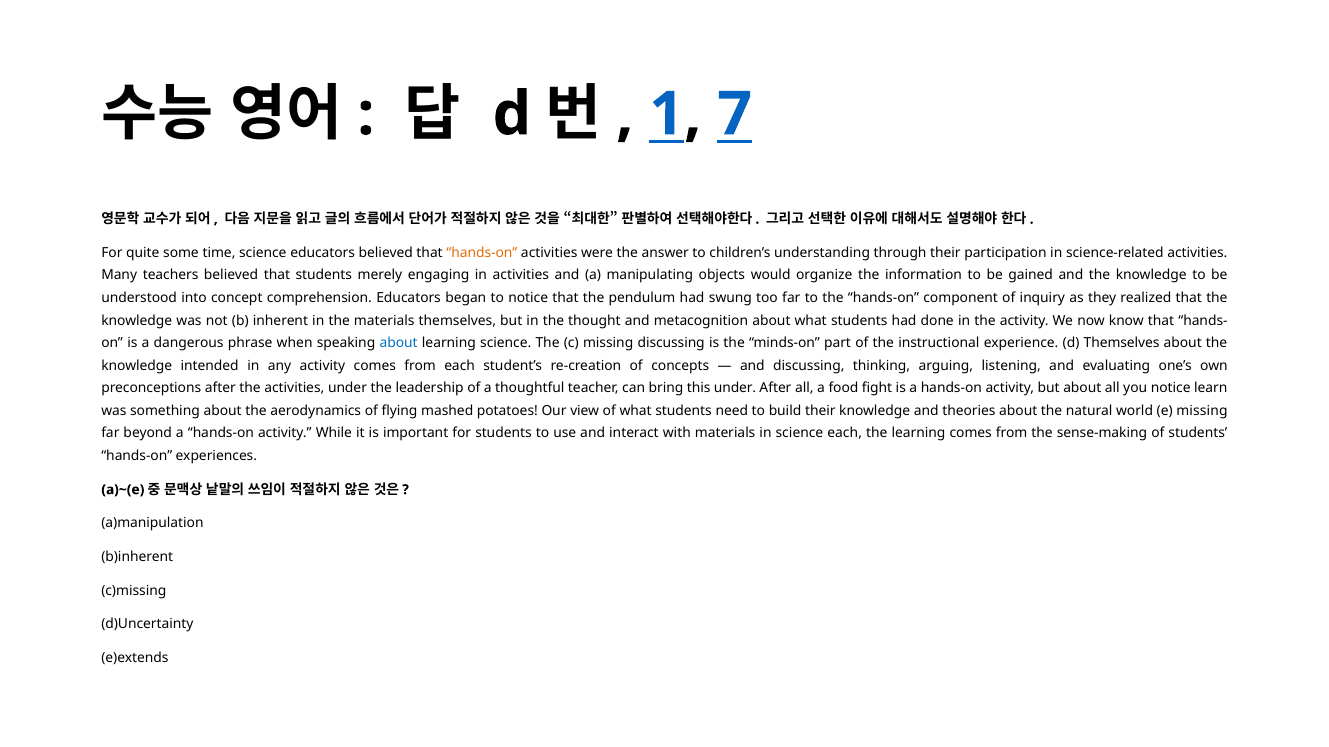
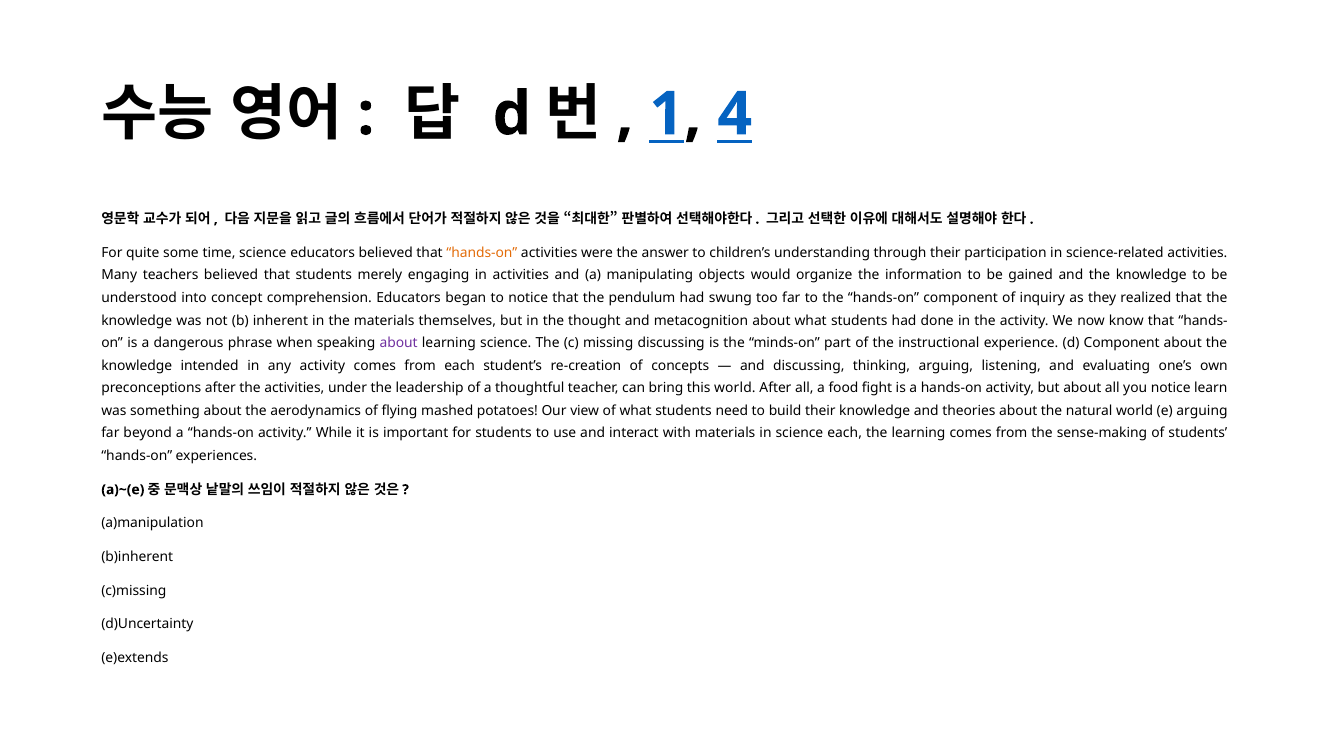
7: 7 -> 4
about at (399, 343) colour: blue -> purple
d Themselves: Themselves -> Component
this under: under -> world
e missing: missing -> arguing
